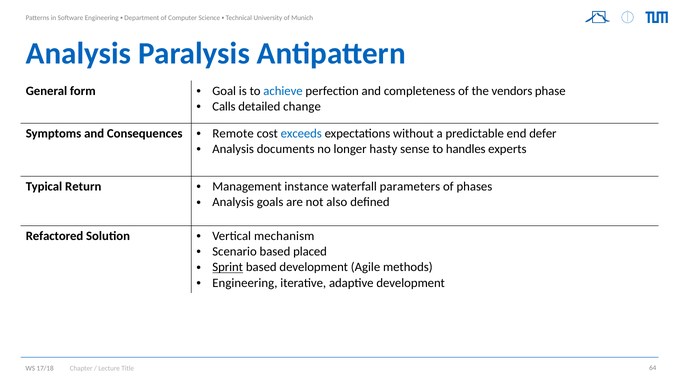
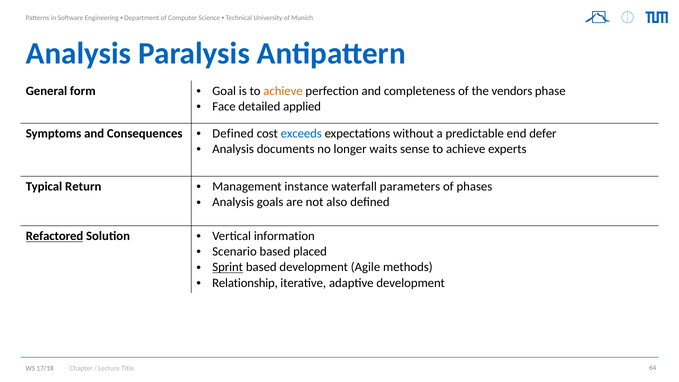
achieve at (283, 91) colour: blue -> orange
Calls: Calls -> Face
change: change -> applied
Remote at (233, 134): Remote -> Defined
hasty: hasty -> waits
sense to handles: handles -> achieve
Refactored underline: none -> present
mechanism: mechanism -> information
Engineering at (245, 283): Engineering -> Relationship
